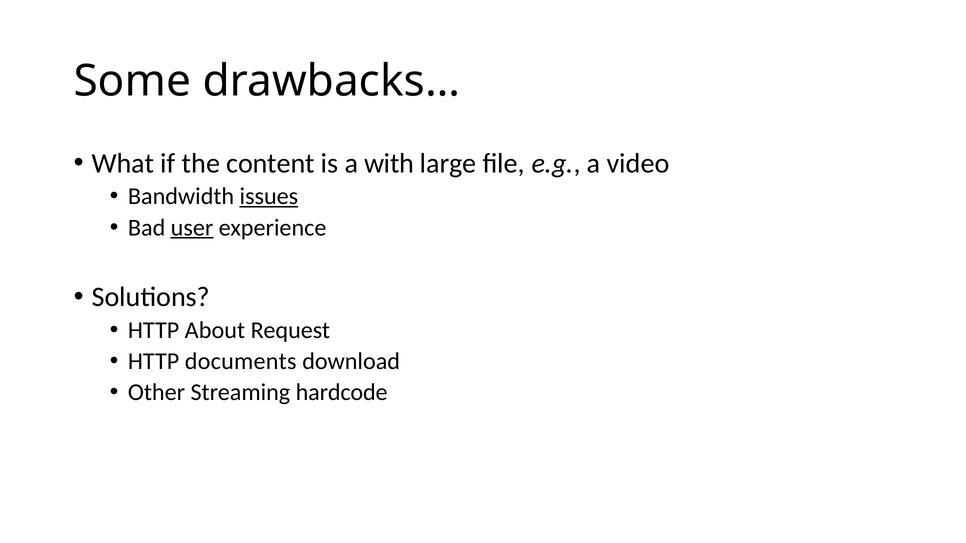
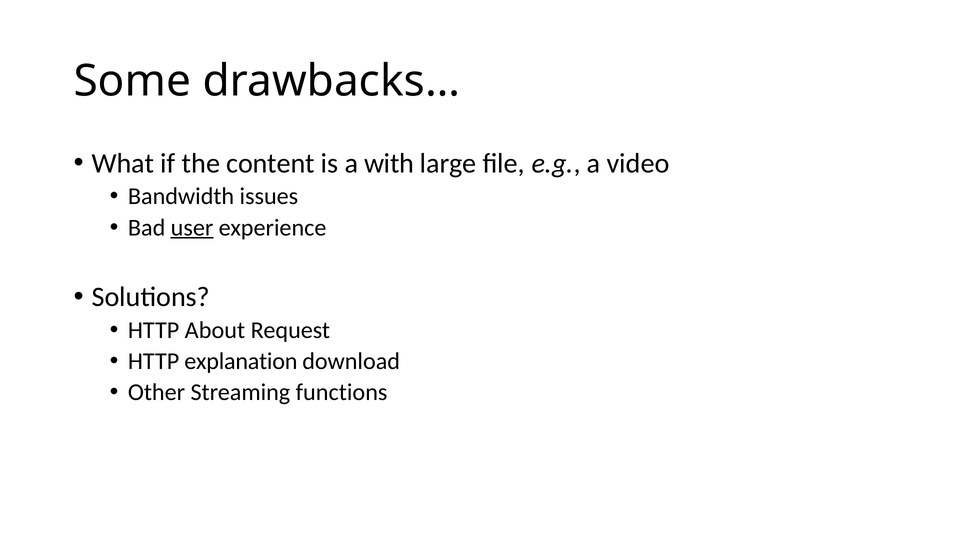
issues underline: present -> none
documents: documents -> explanation
hardcode: hardcode -> functions
